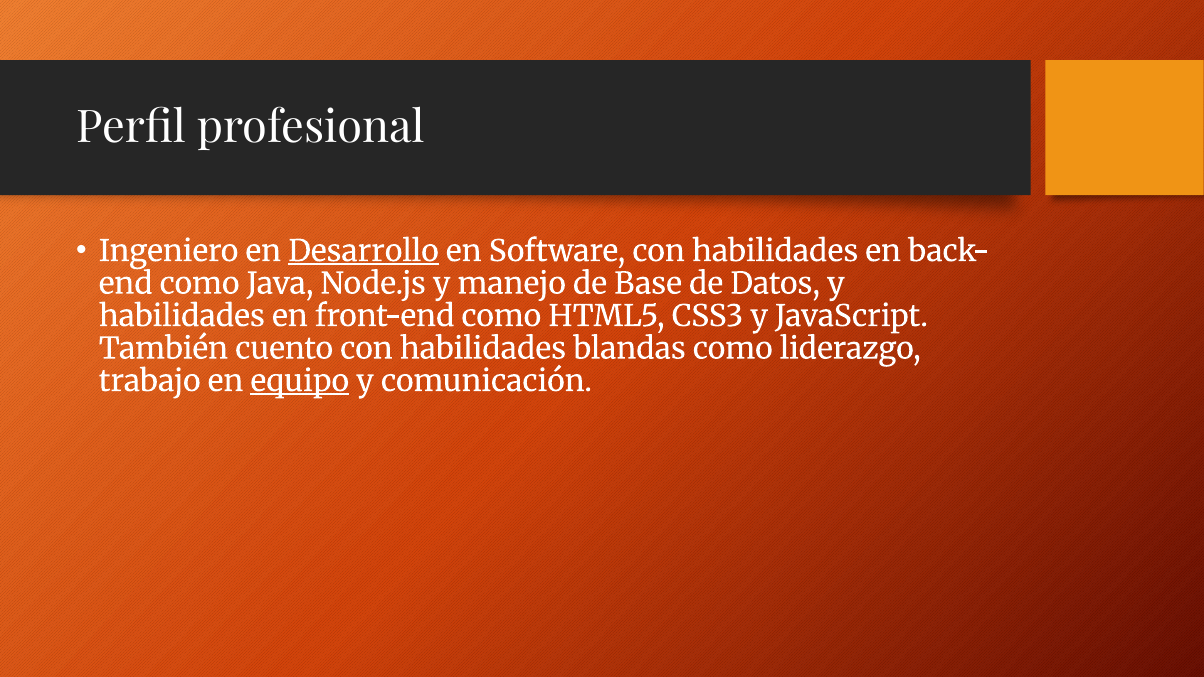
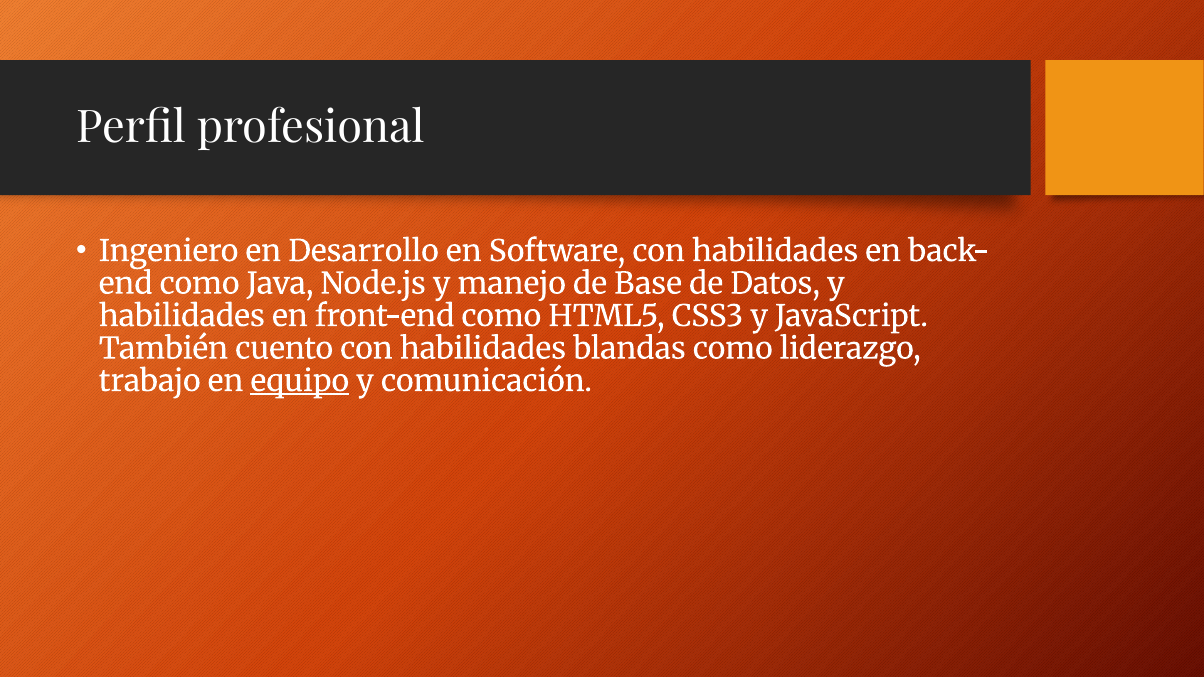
Desarrollo underline: present -> none
